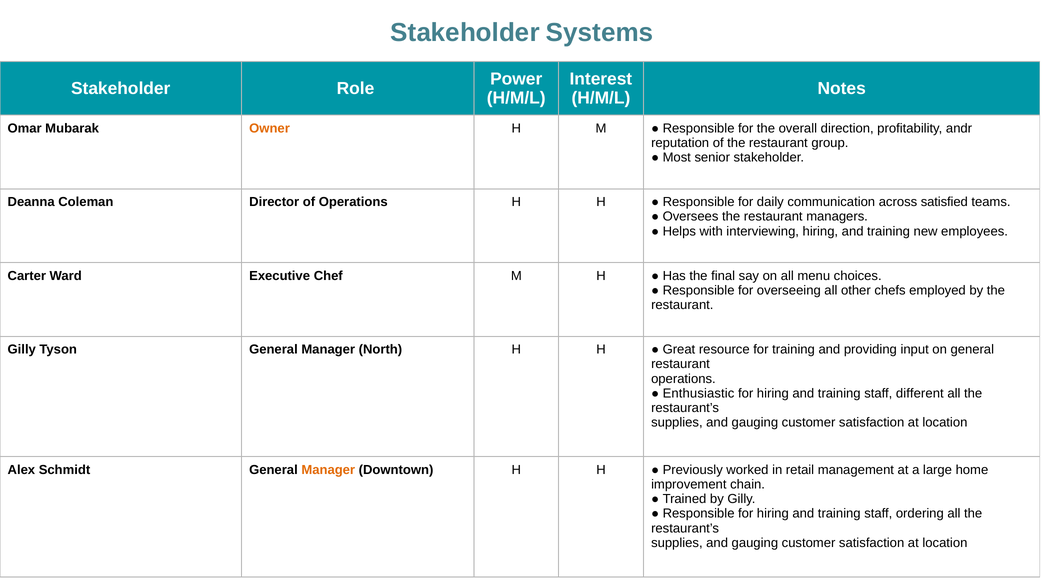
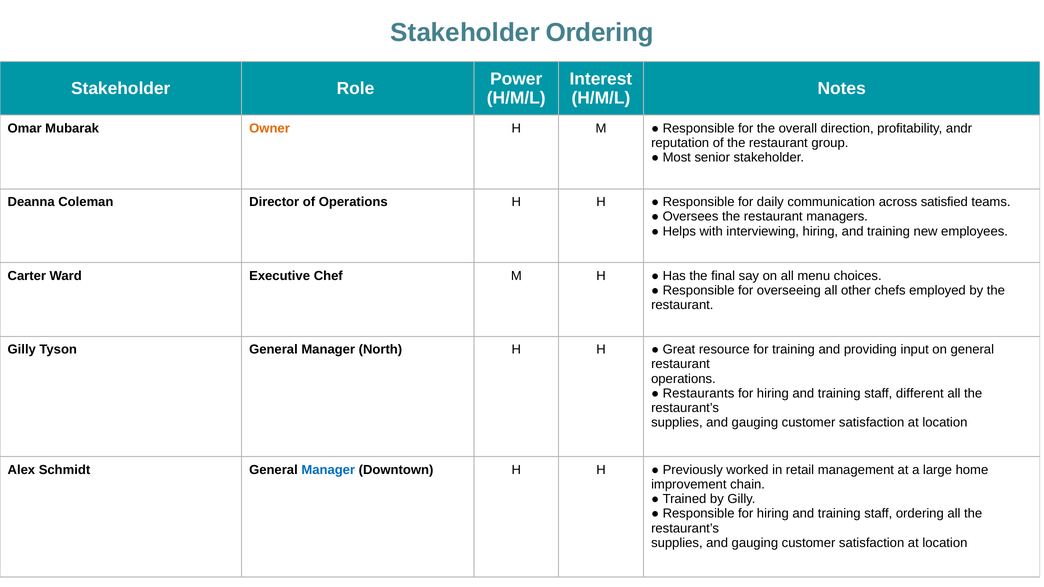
Stakeholder Systems: Systems -> Ordering
Enthusiastic: Enthusiastic -> Restaurants
Manager at (328, 470) colour: orange -> blue
